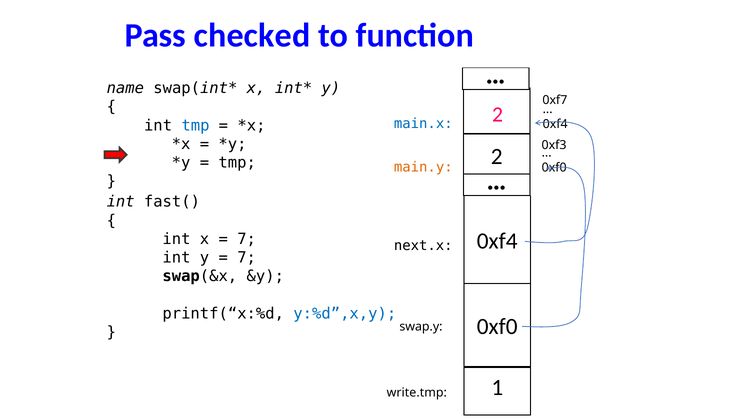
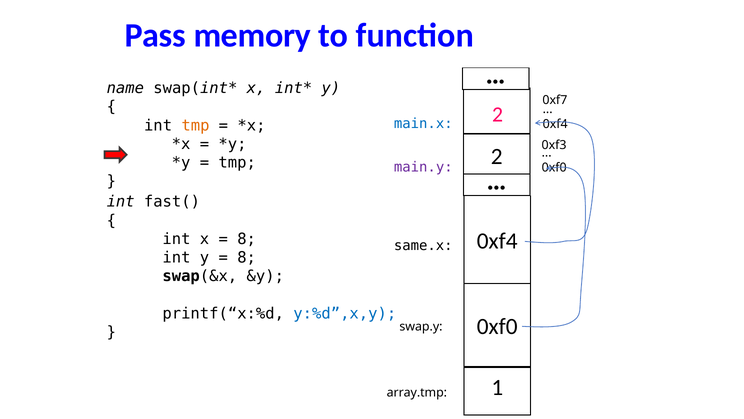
checked: checked -> memory
tmp at (195, 125) colour: blue -> orange
main.y colour: orange -> purple
7 at (247, 239): 7 -> 8
next.x: next.x -> same.x
7 at (247, 257): 7 -> 8
write.tmp: write.tmp -> array.tmp
